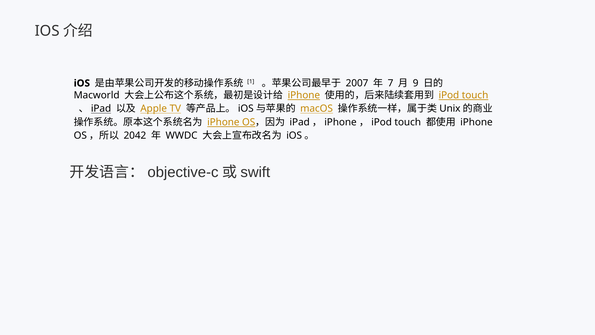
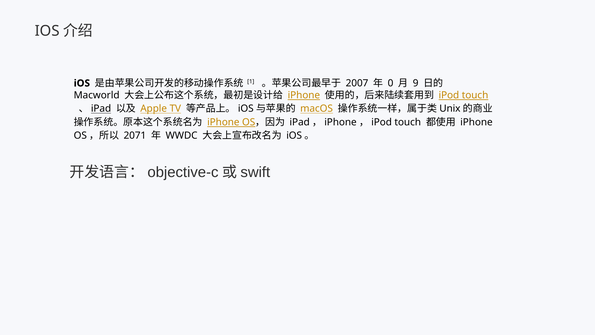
7: 7 -> 0
2042: 2042 -> 2071
